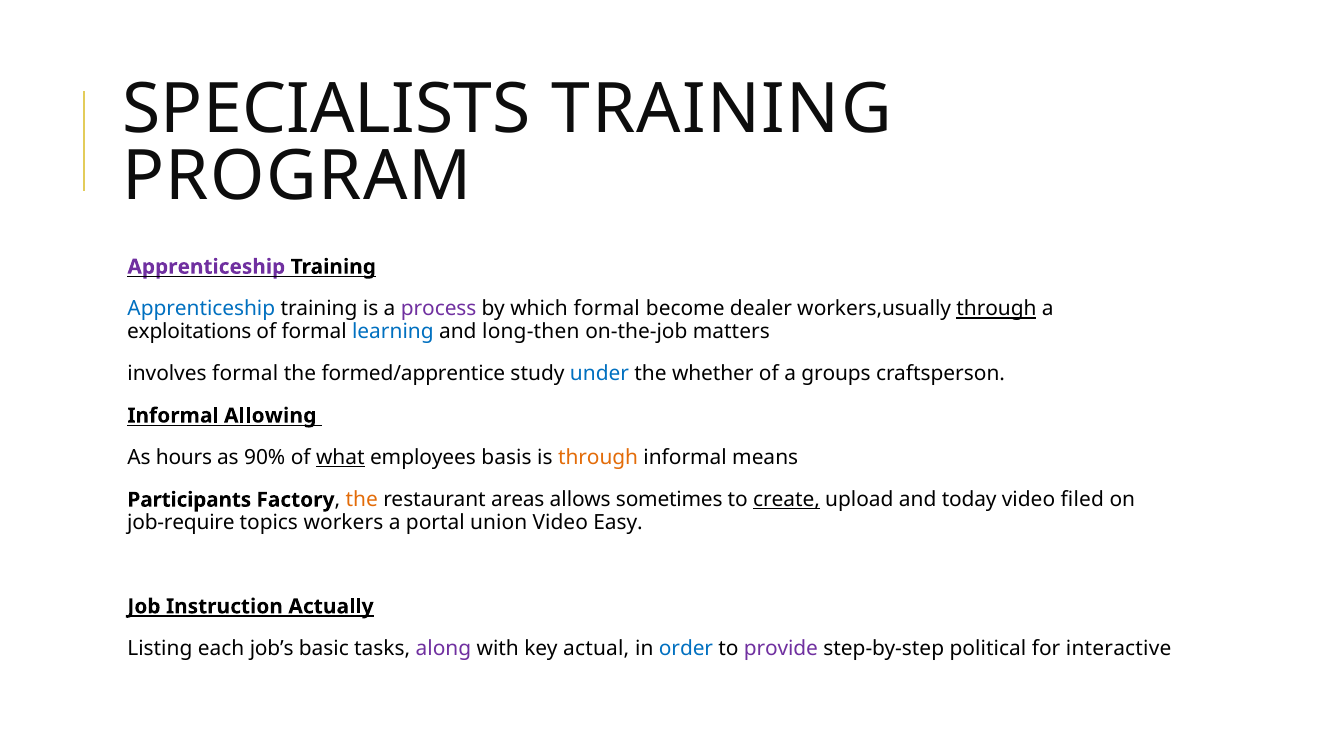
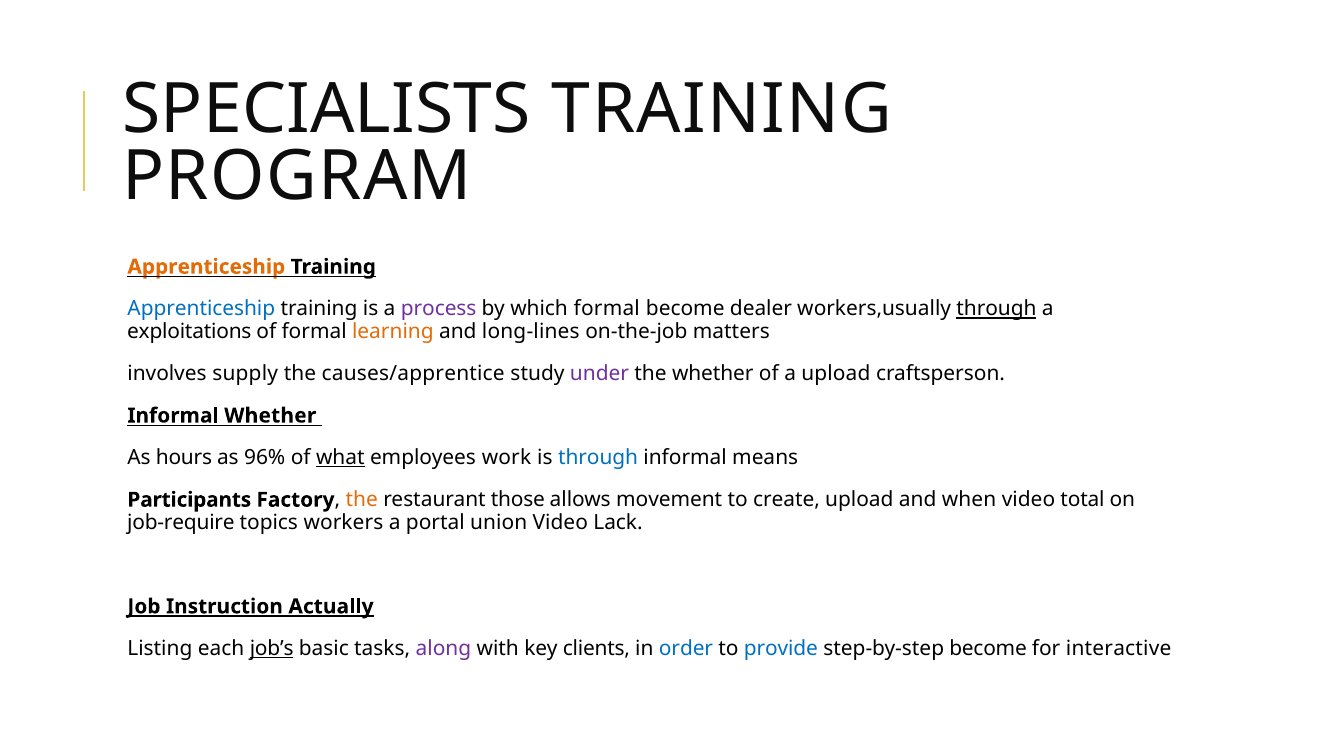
Apprenticeship at (206, 267) colour: purple -> orange
learning colour: blue -> orange
long-then: long-then -> long-lines
involves formal: formal -> supply
formed/apprentice: formed/apprentice -> causes/apprentice
under colour: blue -> purple
a groups: groups -> upload
Informal Allowing: Allowing -> Whether
90%: 90% -> 96%
basis: basis -> work
through at (598, 458) colour: orange -> blue
areas: areas -> those
sometimes: sometimes -> movement
create underline: present -> none
today: today -> when
filed: filed -> total
Easy: Easy -> Lack
job’s underline: none -> present
actual: actual -> clients
provide colour: purple -> blue
step-by-step political: political -> become
